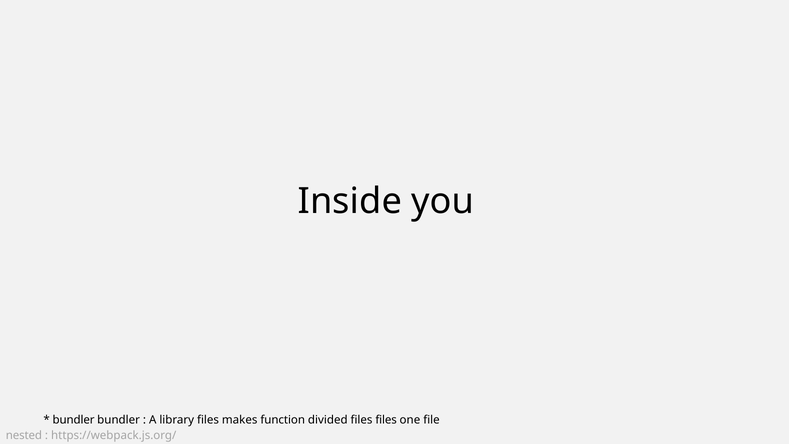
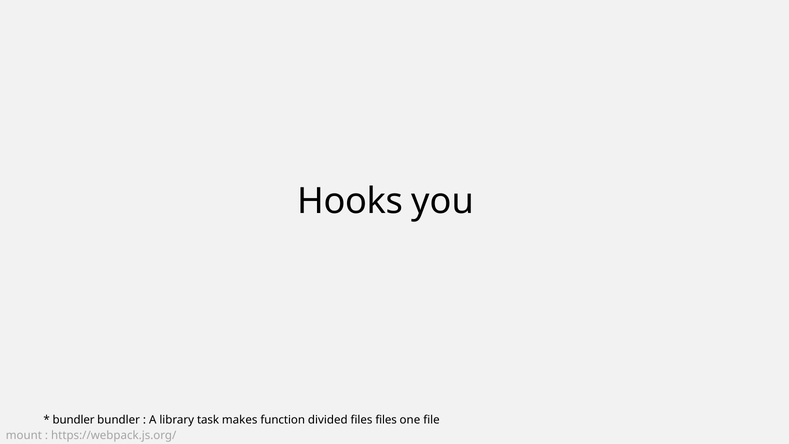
Inside: Inside -> Hooks
library files: files -> task
nested: nested -> mount
